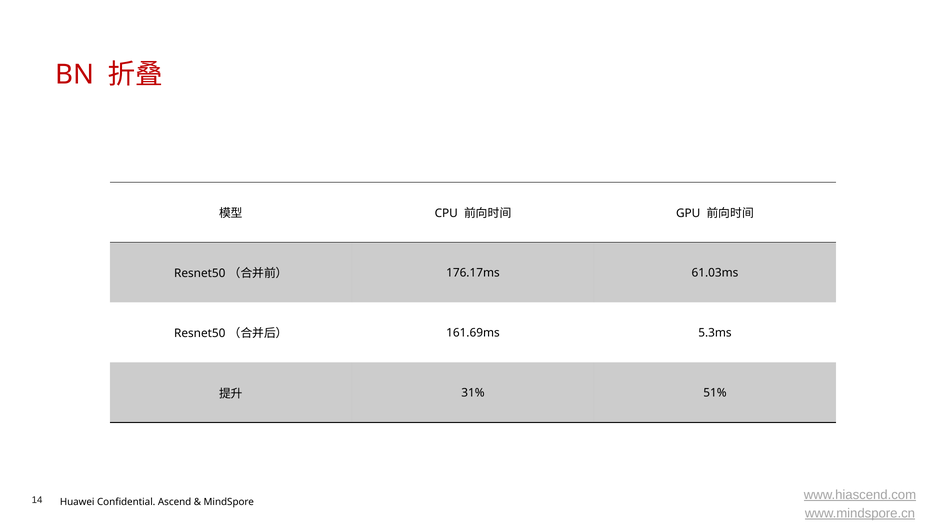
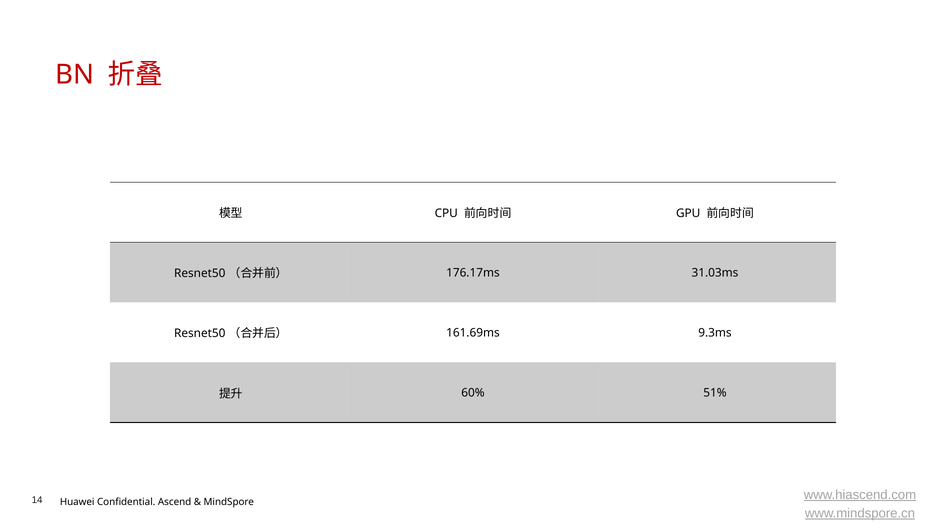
61.03ms: 61.03ms -> 31.03ms
5.3ms: 5.3ms -> 9.3ms
31%: 31% -> 60%
